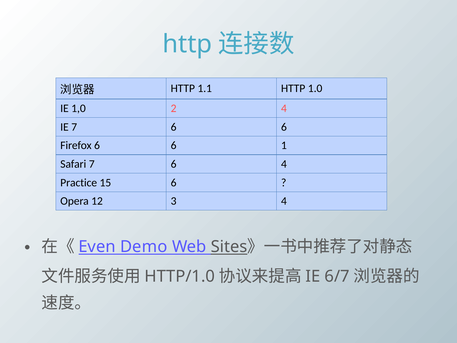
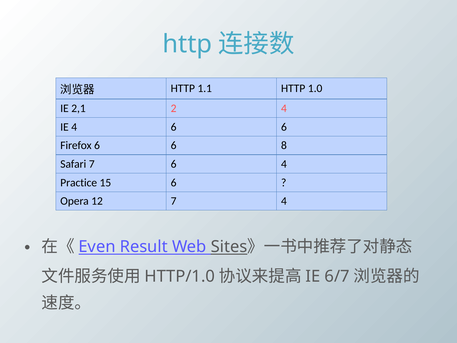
1,0: 1,0 -> 2,1
IE 7: 7 -> 4
1: 1 -> 8
12 3: 3 -> 7
Demo: Demo -> Result
